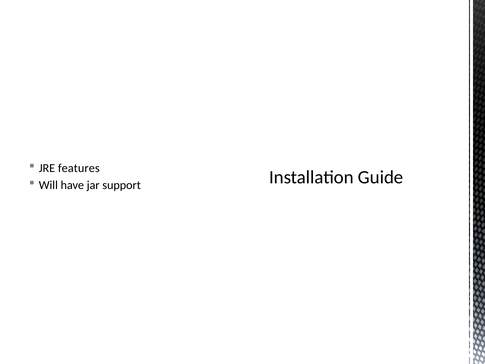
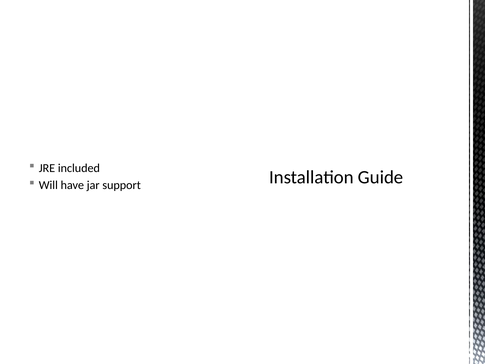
features: features -> included
